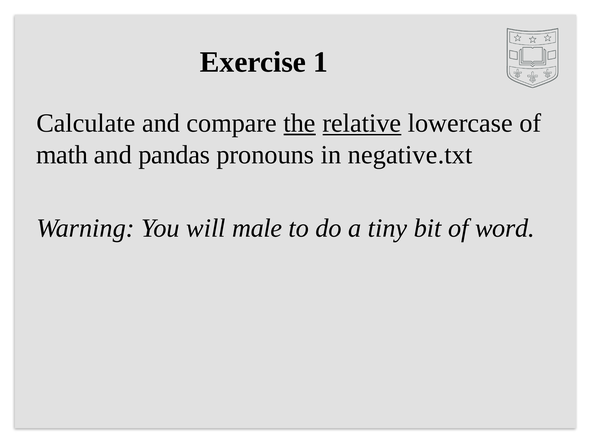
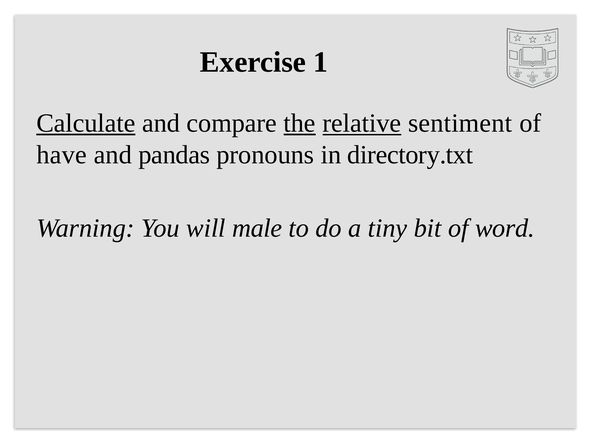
Calculate underline: none -> present
lowercase: lowercase -> sentiment
math: math -> have
negative.txt: negative.txt -> directory.txt
